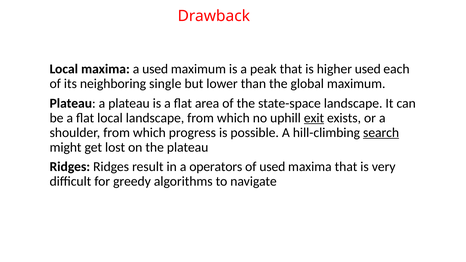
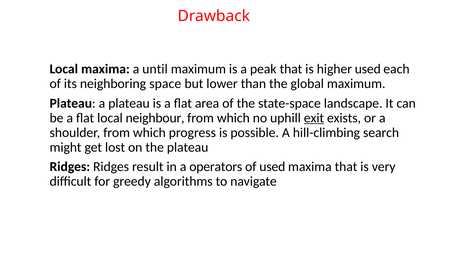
a used: used -> until
single: single -> space
local landscape: landscape -> neighbour
search underline: present -> none
